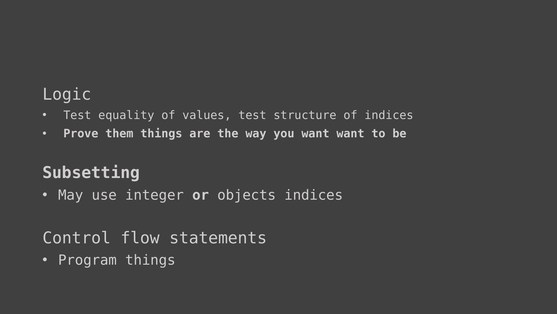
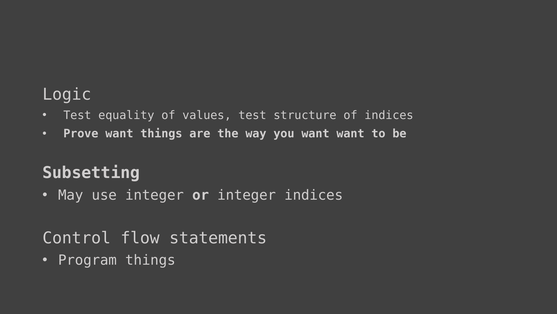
Prove them: them -> want
or objects: objects -> integer
